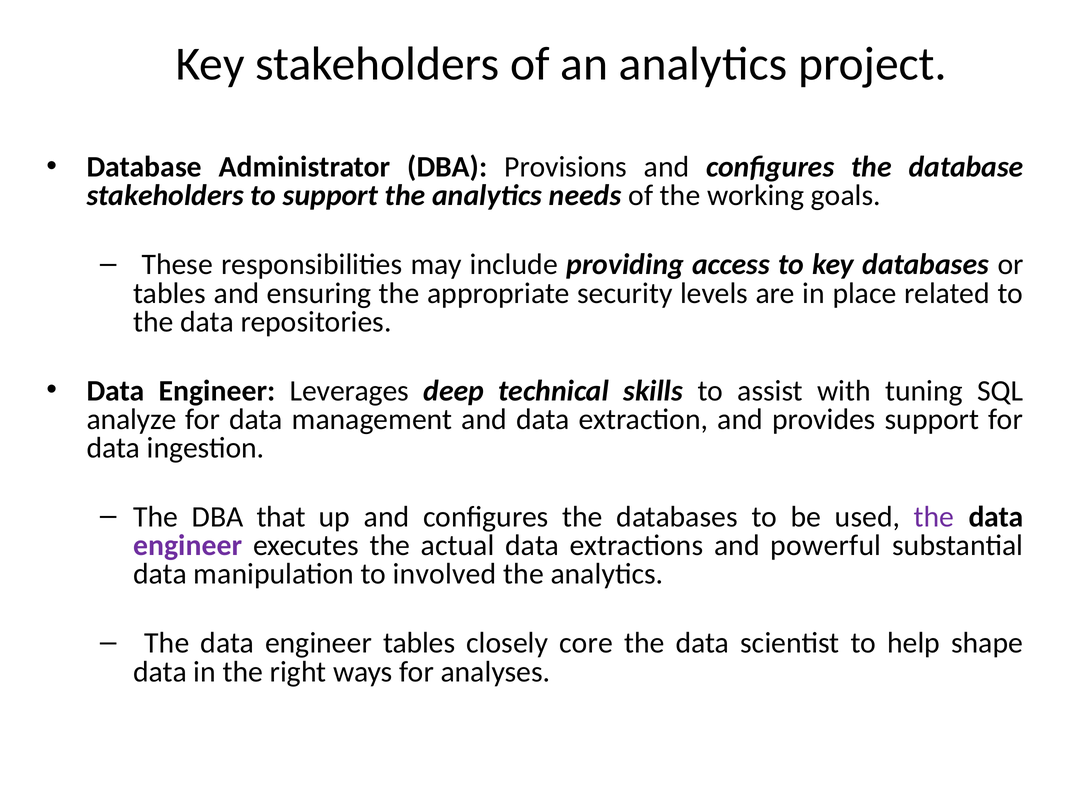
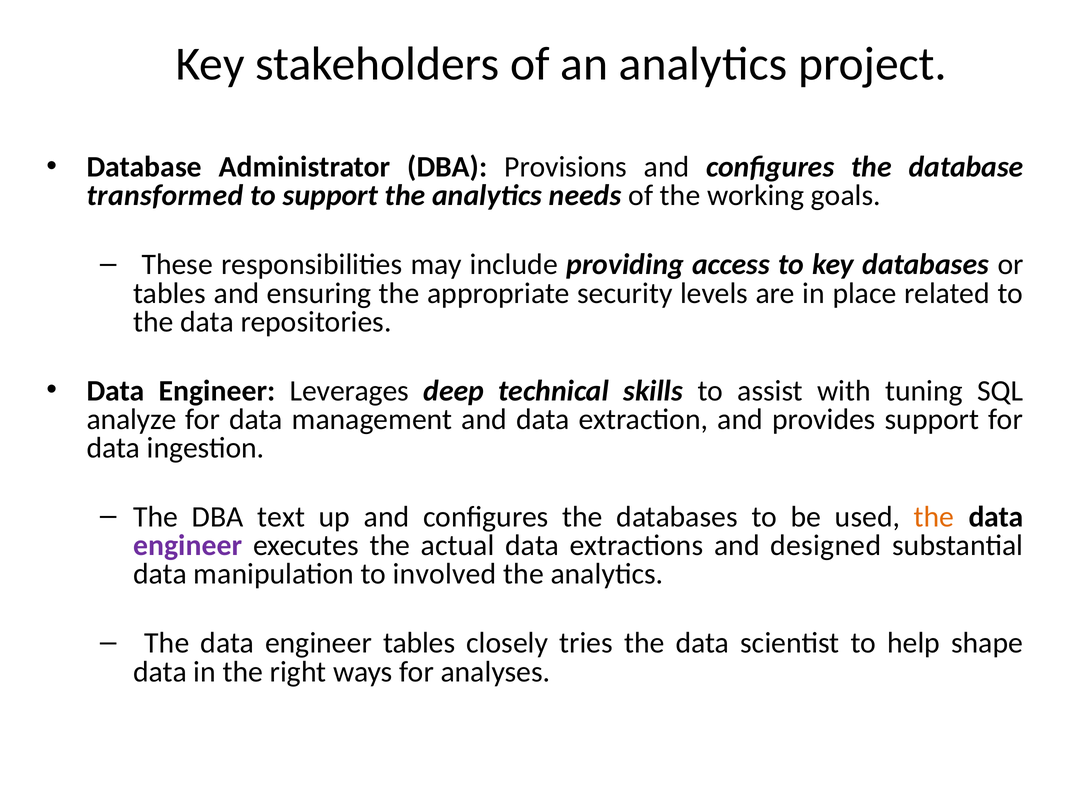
stakeholders at (165, 196): stakeholders -> transformed
that: that -> text
the at (934, 517) colour: purple -> orange
powerful: powerful -> designed
core: core -> tries
